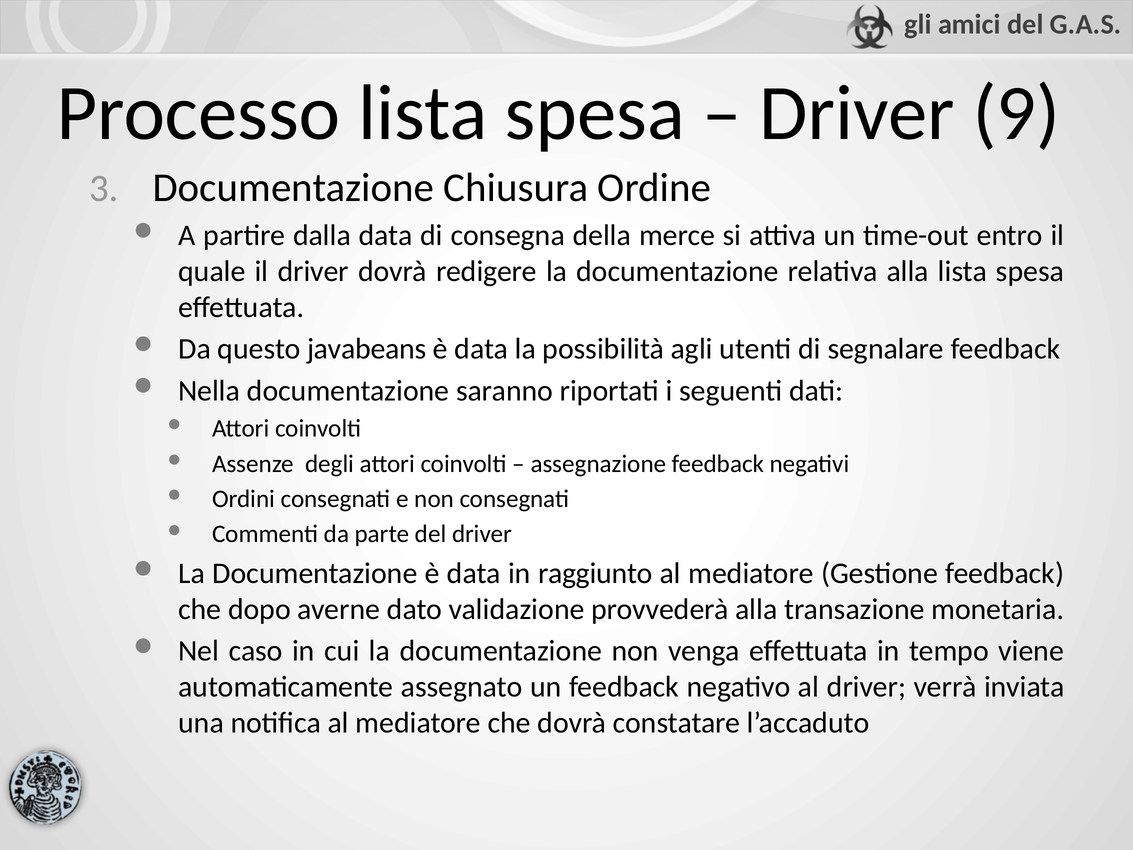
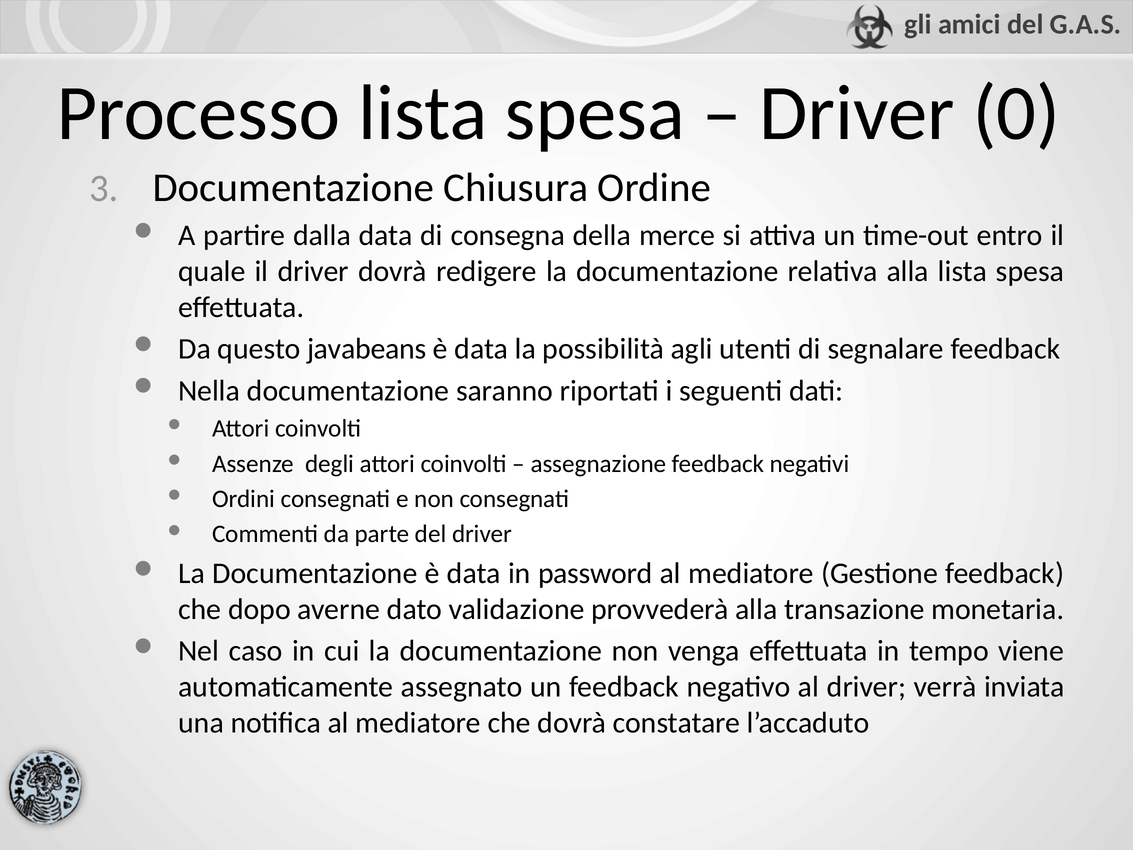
9: 9 -> 0
raggiunto: raggiunto -> password
